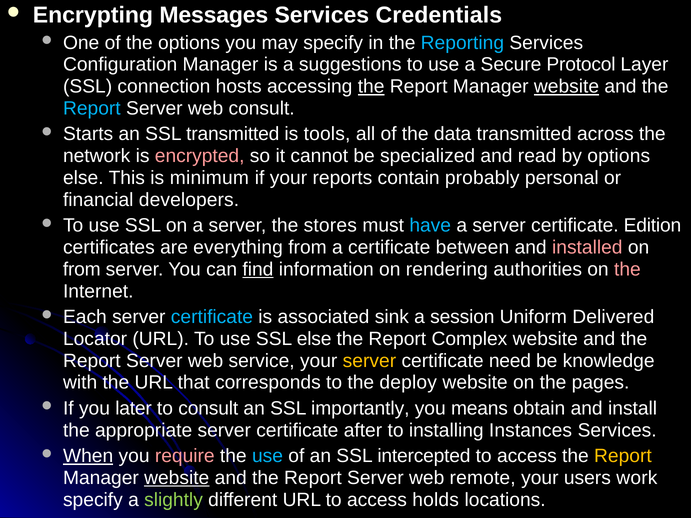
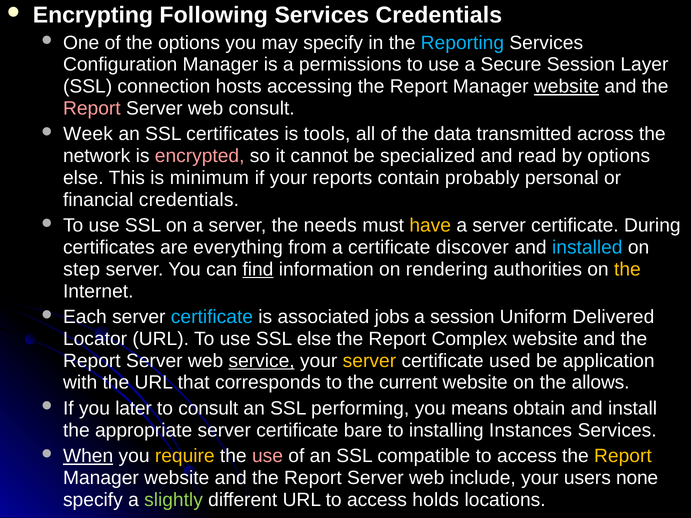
Messages: Messages -> Following
suggestions: suggestions -> permissions
Secure Protocol: Protocol -> Session
the at (371, 87) underline: present -> none
Report at (92, 108) colour: light blue -> pink
Starts: Starts -> Week
SSL transmitted: transmitted -> certificates
financial developers: developers -> credentials
stores: stores -> needs
have colour: light blue -> yellow
Edition: Edition -> During
between: between -> discover
installed colour: pink -> light blue
from at (82, 269): from -> step
the at (627, 269) colour: pink -> yellow
sink: sink -> jobs
service underline: none -> present
need: need -> used
knowledge: knowledge -> application
deploy: deploy -> current
pages: pages -> allows
importantly: importantly -> performing
after: after -> bare
require colour: pink -> yellow
use at (268, 456) colour: light blue -> pink
intercepted: intercepted -> compatible
website at (177, 478) underline: present -> none
remote: remote -> include
work: work -> none
